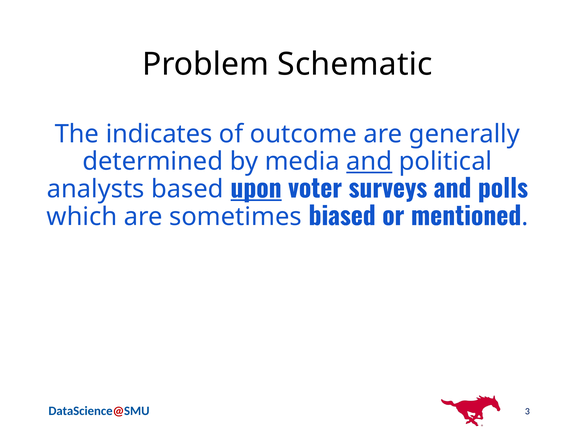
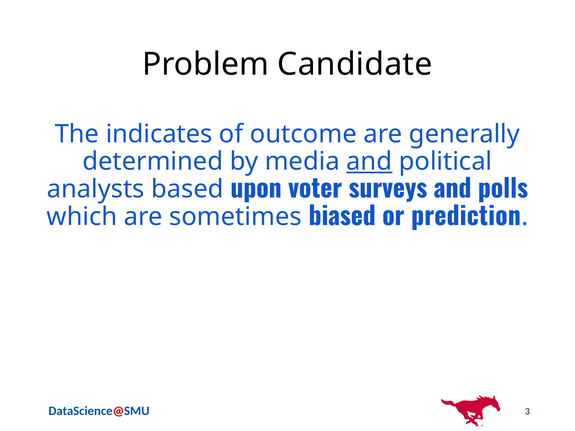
Schematic: Schematic -> Candidate
upon underline: present -> none
mentioned: mentioned -> prediction
